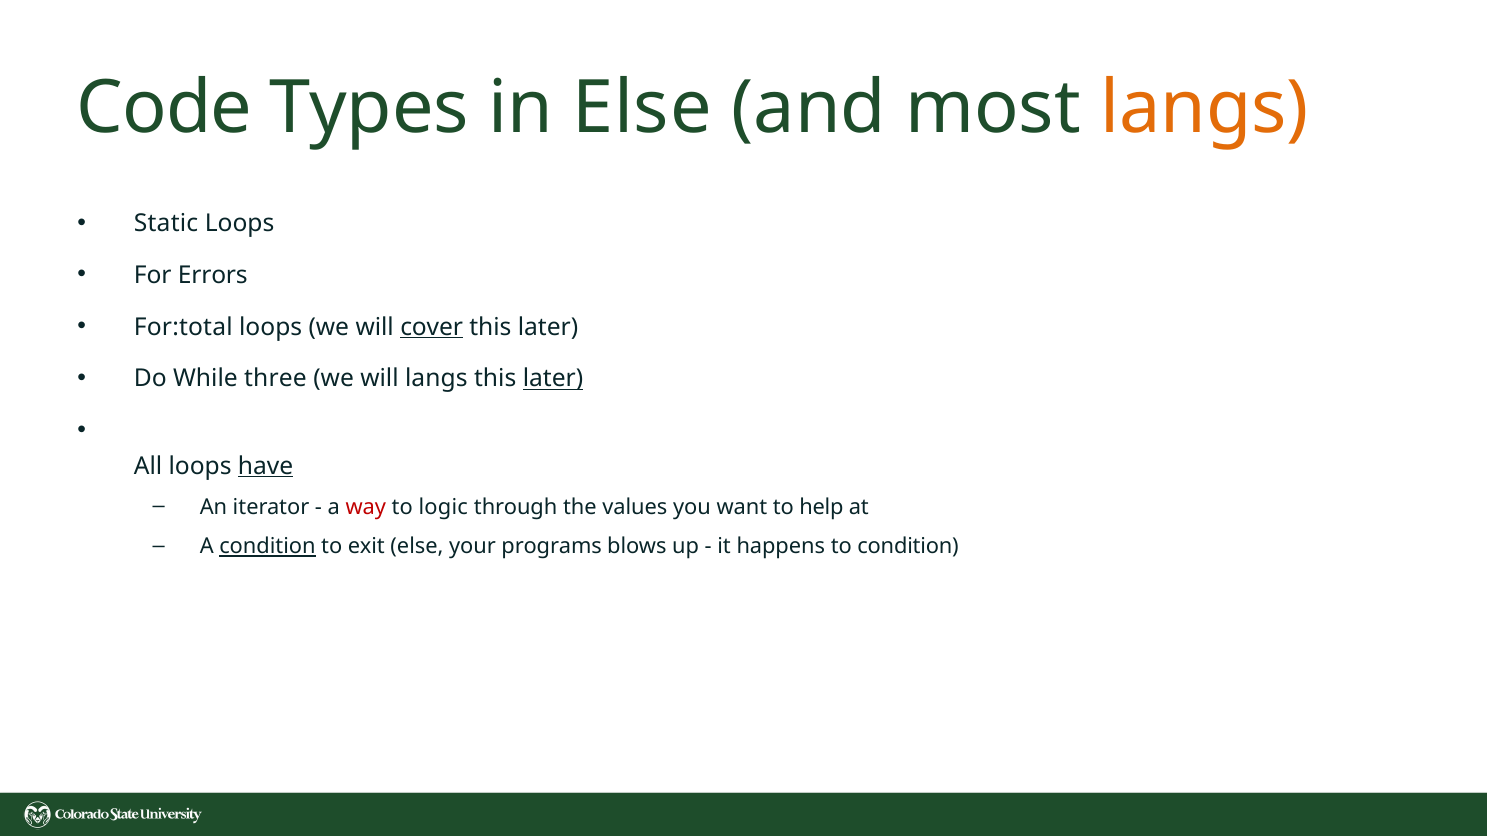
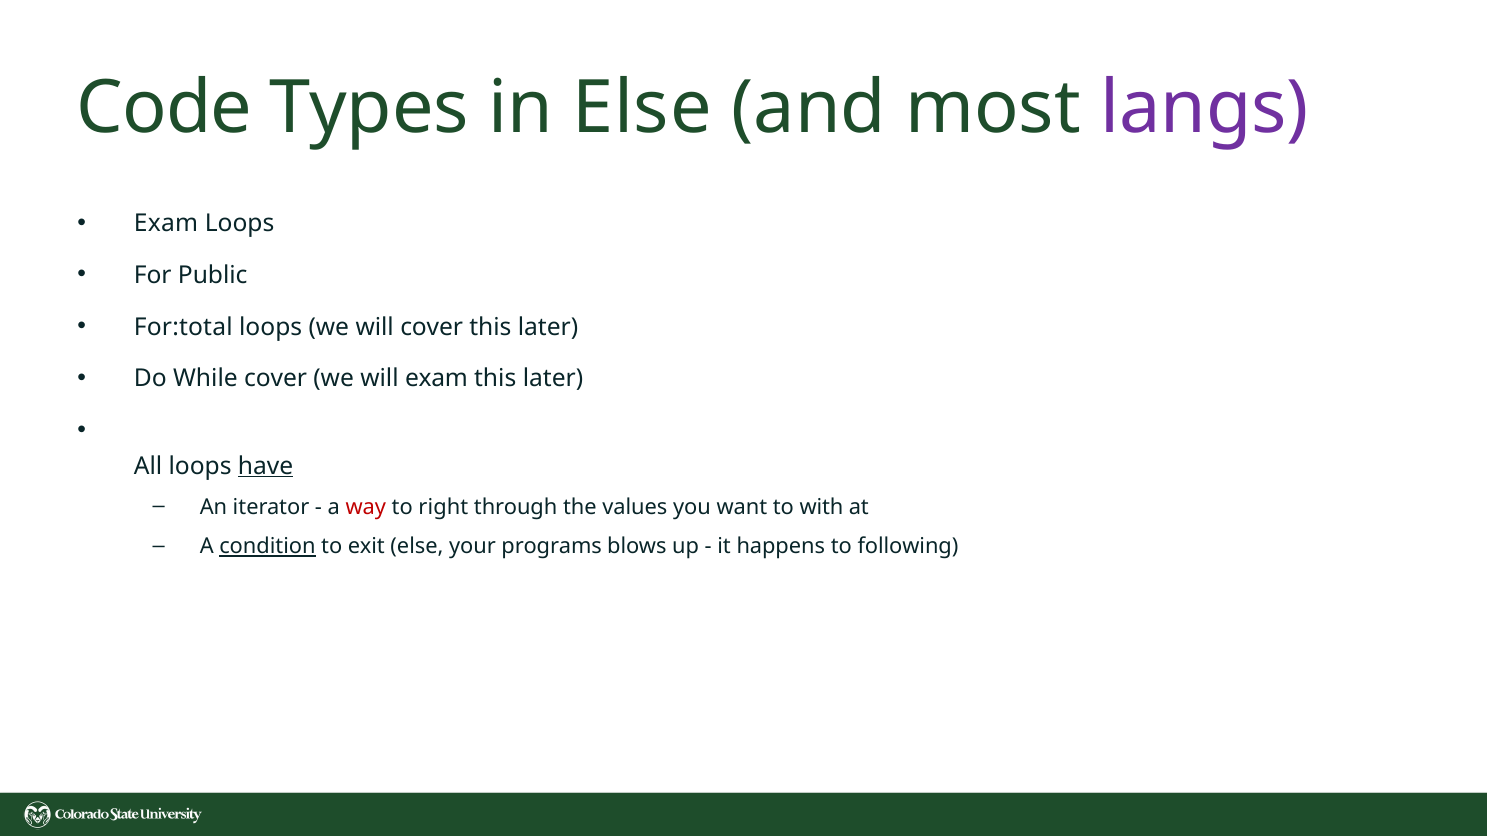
langs at (1205, 109) colour: orange -> purple
Static at (166, 223): Static -> Exam
Errors: Errors -> Public
cover at (432, 327) underline: present -> none
While three: three -> cover
will langs: langs -> exam
later at (553, 379) underline: present -> none
logic: logic -> right
help: help -> with
to condition: condition -> following
